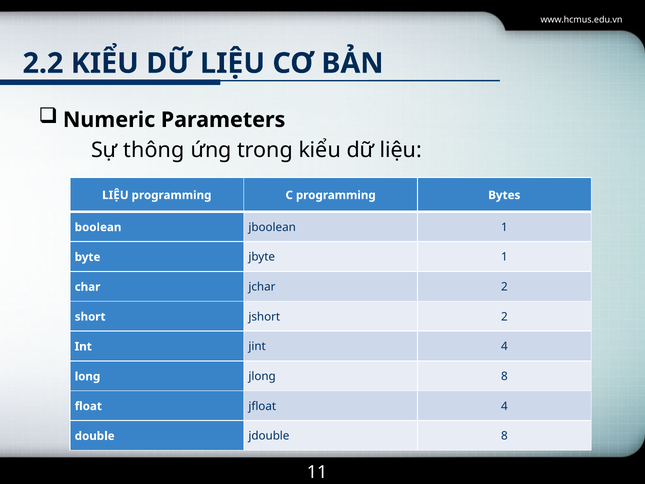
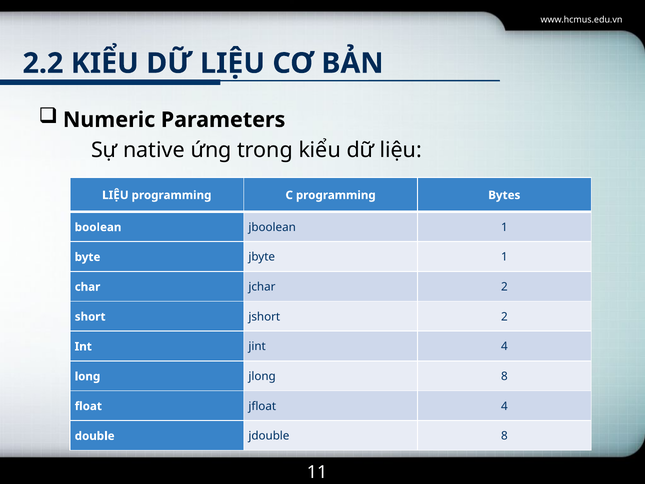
thông: thông -> native
